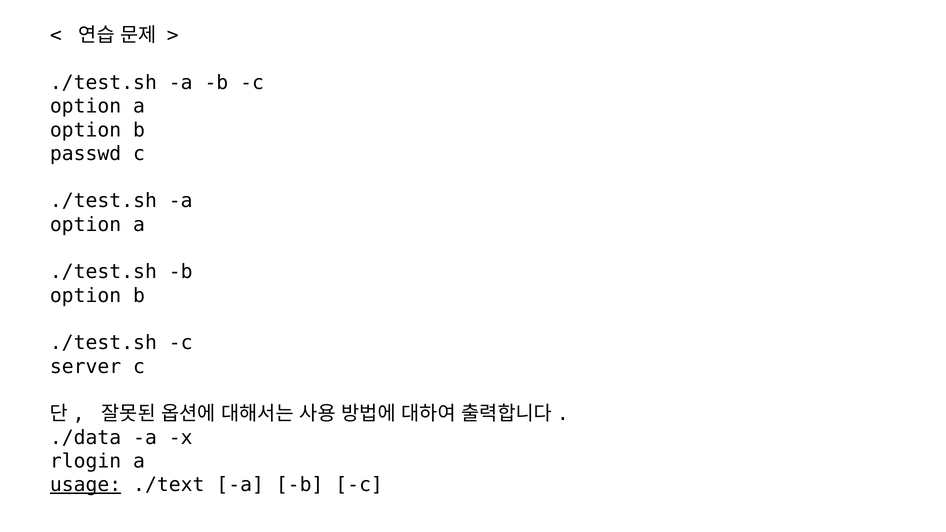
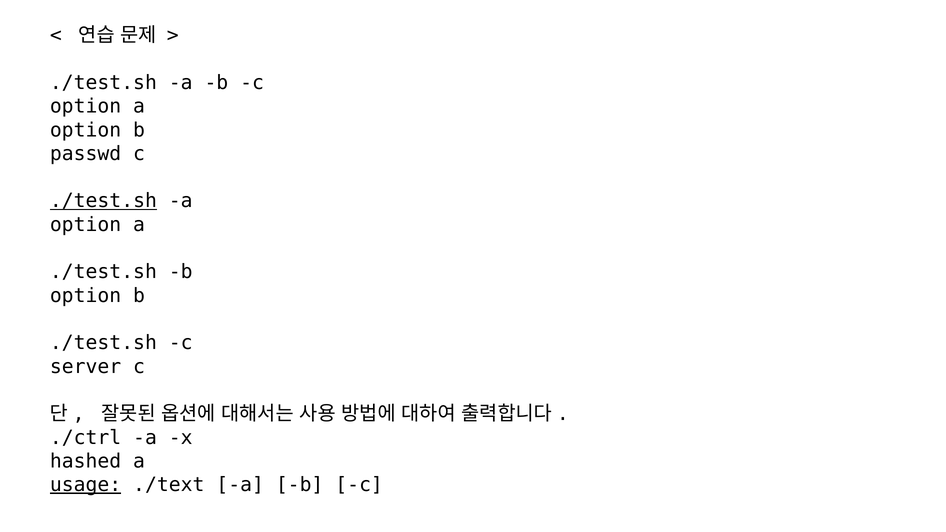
./test.sh at (103, 201) underline: none -> present
./data: ./data -> ./ctrl
rlogin: rlogin -> hashed
